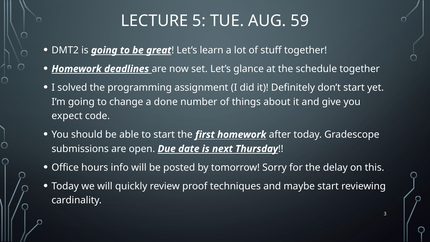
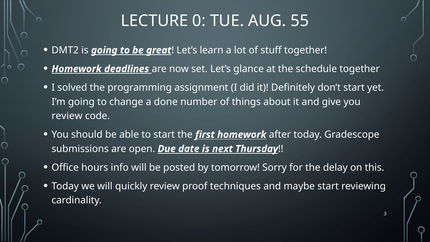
5: 5 -> 0
59: 59 -> 55
expect at (67, 116): expect -> review
